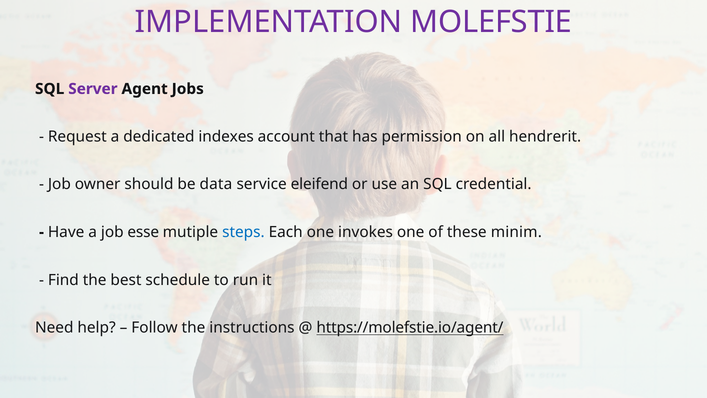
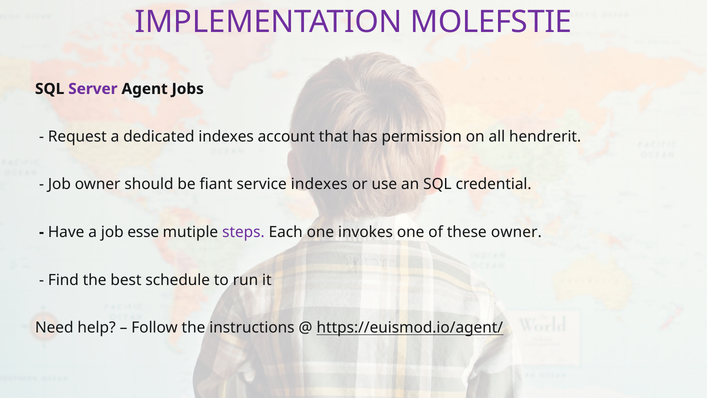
data: data -> fiant
service eleifend: eleifend -> indexes
steps colour: blue -> purple
these minim: minim -> owner
https://molefstie.io/agent/: https://molefstie.io/agent/ -> https://euismod.io/agent/
